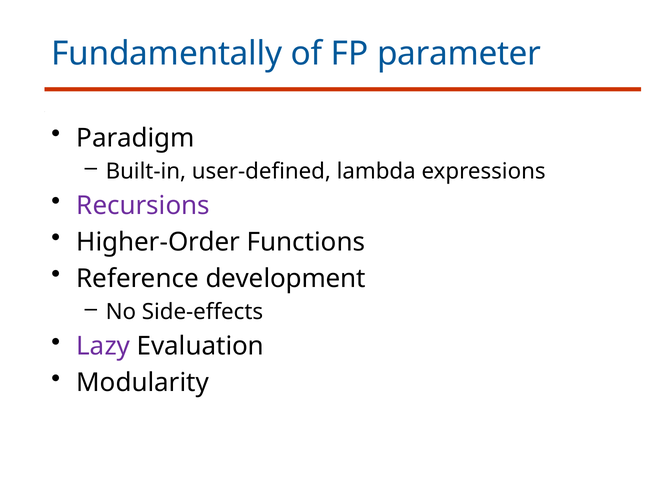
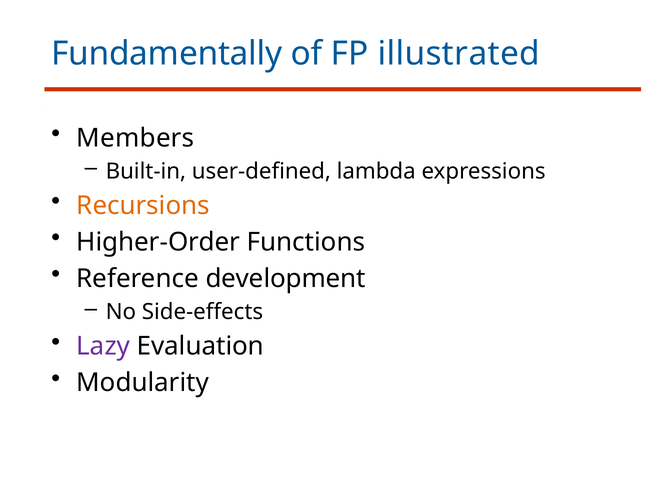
parameter: parameter -> illustrated
Paradigm: Paradigm -> Members
Recursions colour: purple -> orange
